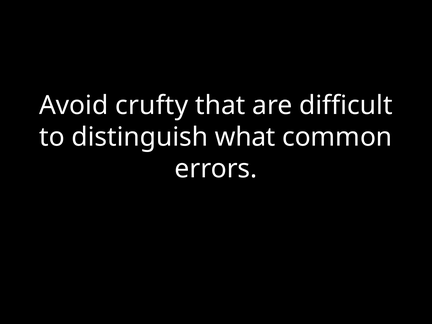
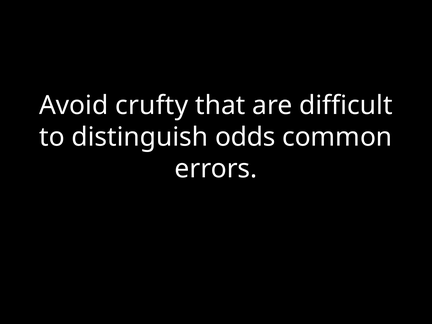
what: what -> odds
